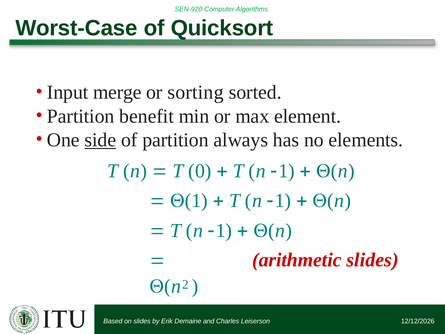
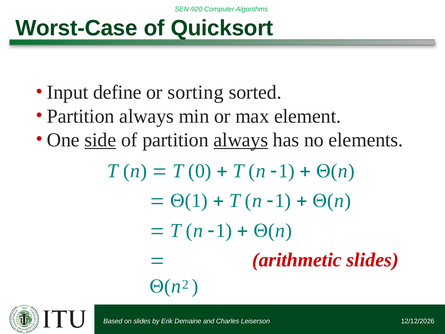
merge: merge -> define
benefit at (147, 116): benefit -> always
always at (241, 140) underline: none -> present
